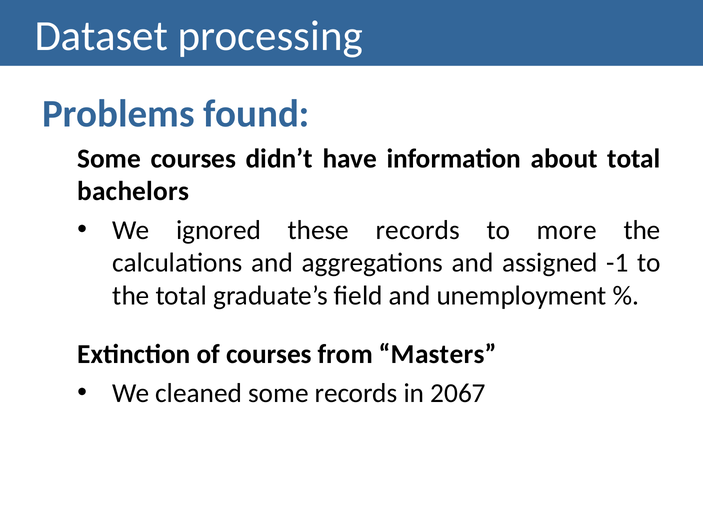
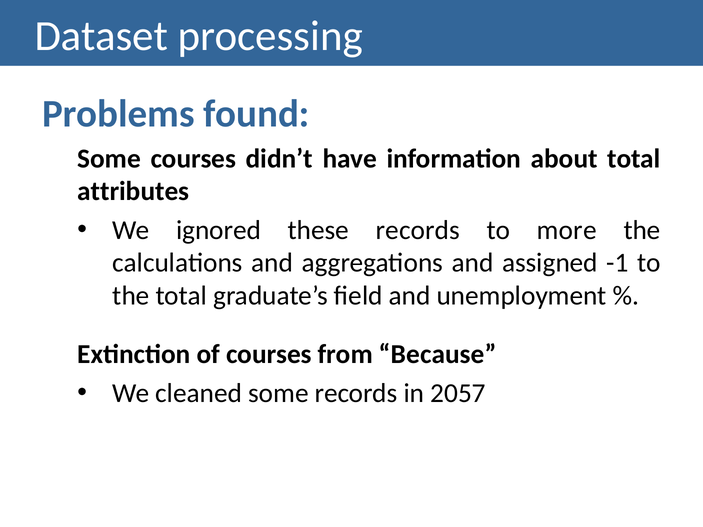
bachelors: bachelors -> attributes
Masters: Masters -> Because
2067: 2067 -> 2057
